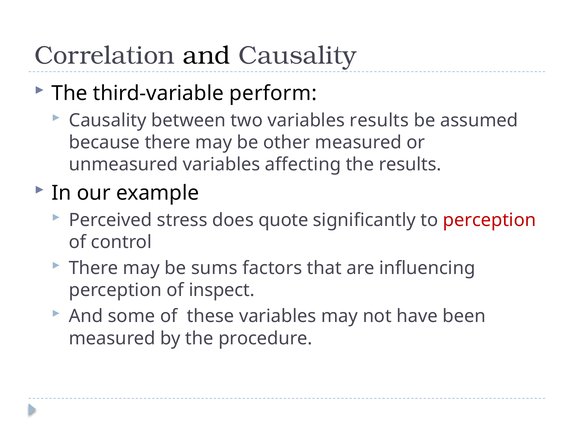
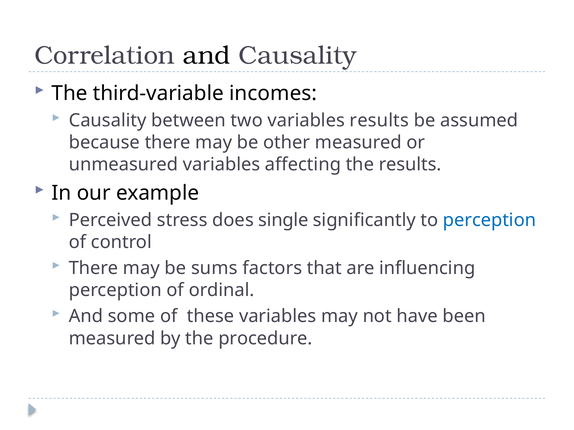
perform: perform -> incomes
quote: quote -> single
perception at (490, 220) colour: red -> blue
inspect: inspect -> ordinal
